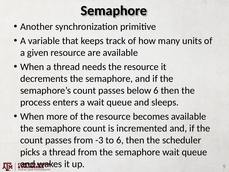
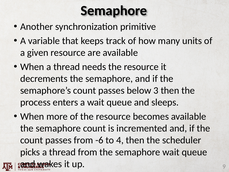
below 6: 6 -> 3
-3: -3 -> -6
to 6: 6 -> 4
